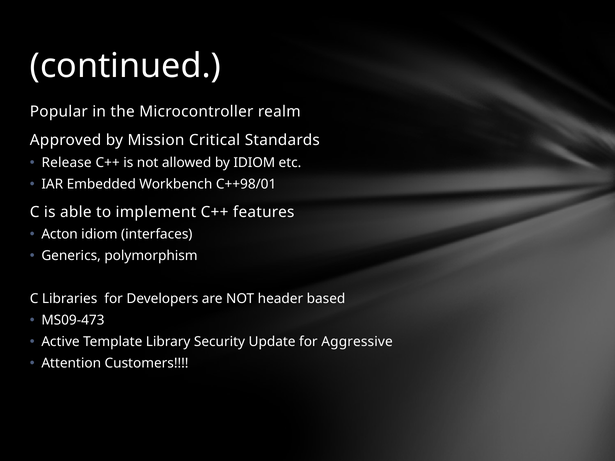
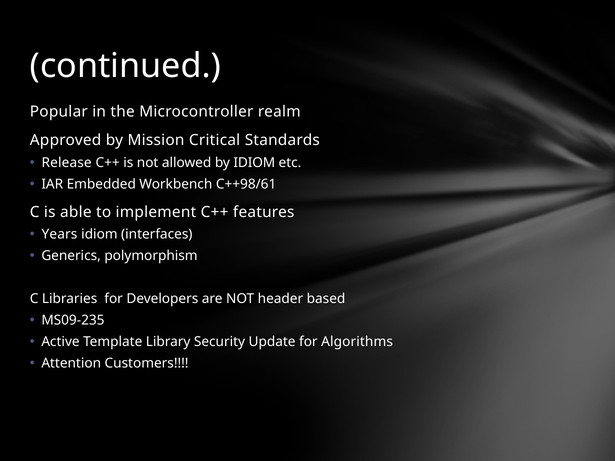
C++98/01: C++98/01 -> C++98/61
Acton: Acton -> Years
MS09-473: MS09-473 -> MS09-235
Aggressive: Aggressive -> Algorithms
